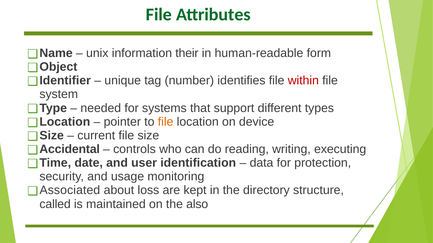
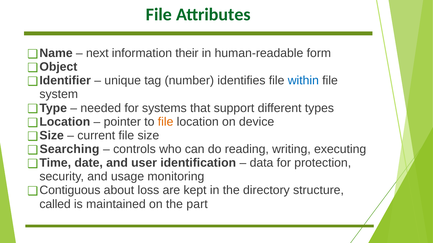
unix: unix -> next
within colour: red -> blue
Accidental: Accidental -> Searching
Associated: Associated -> Contiguous
also: also -> part
